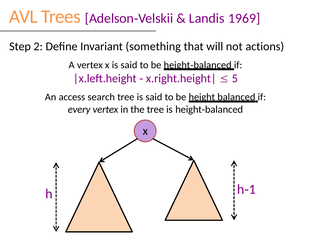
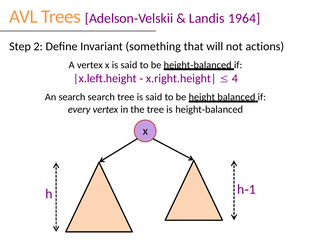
1969: 1969 -> 1964
5: 5 -> 4
An access: access -> search
